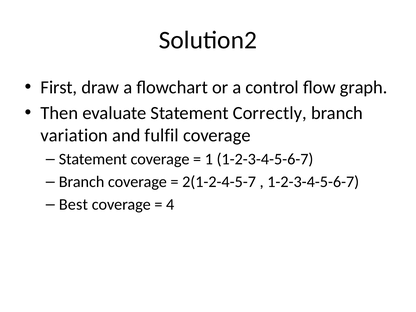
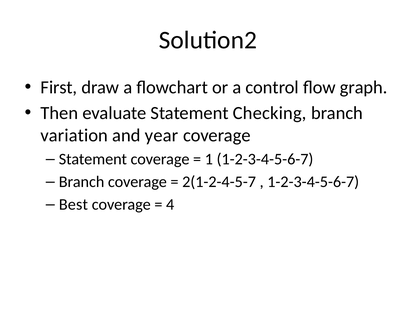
Correctly: Correctly -> Checking
fulfil: fulfil -> year
